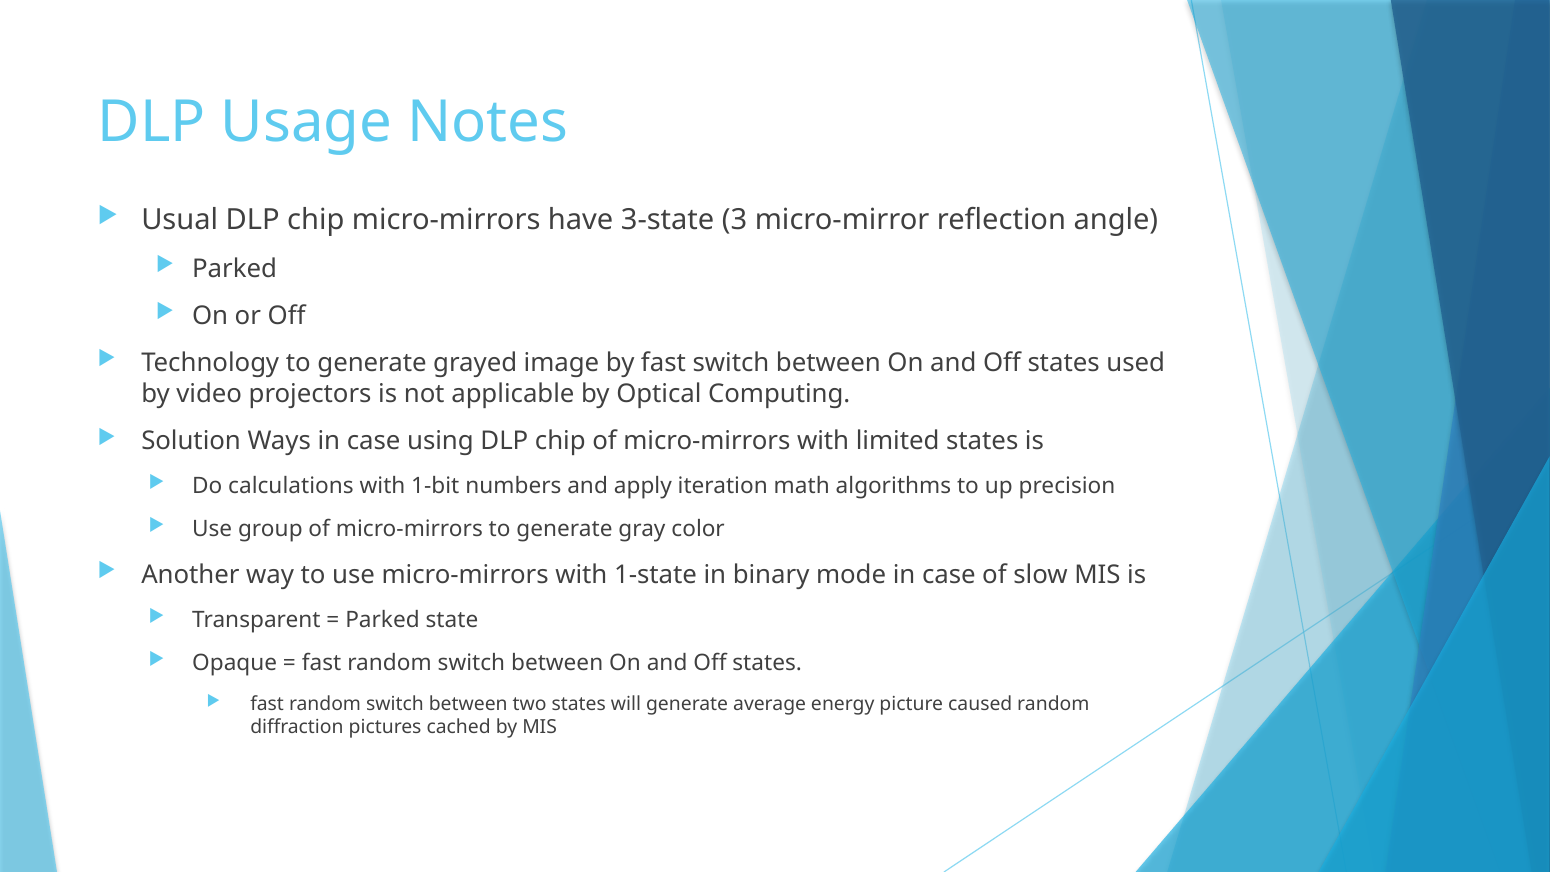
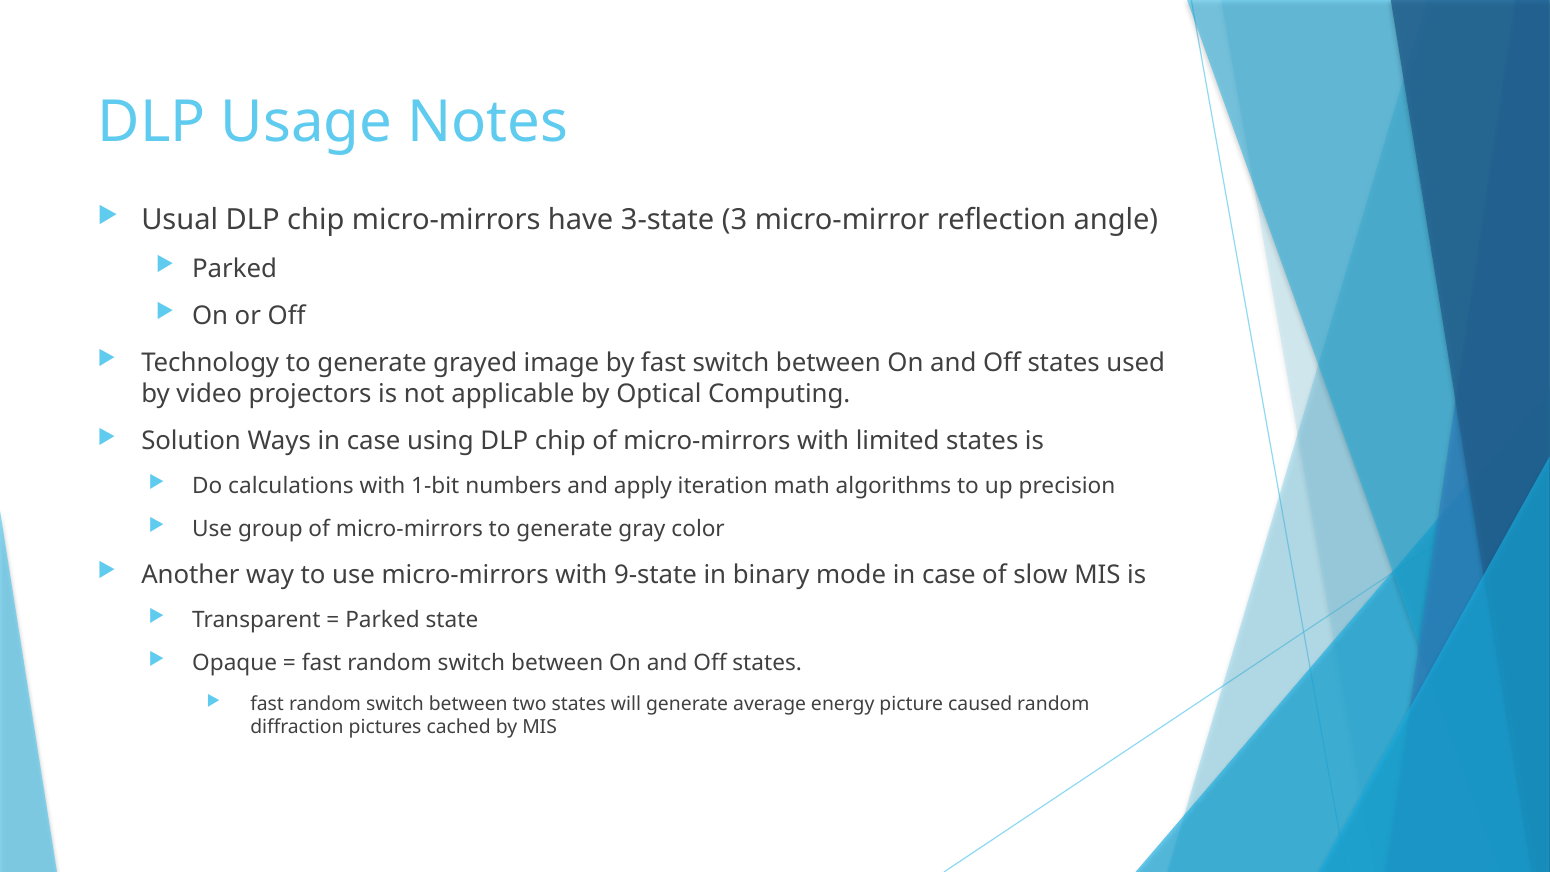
1-state: 1-state -> 9-state
